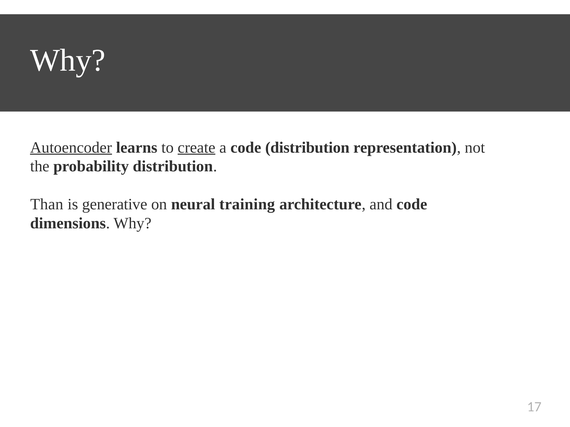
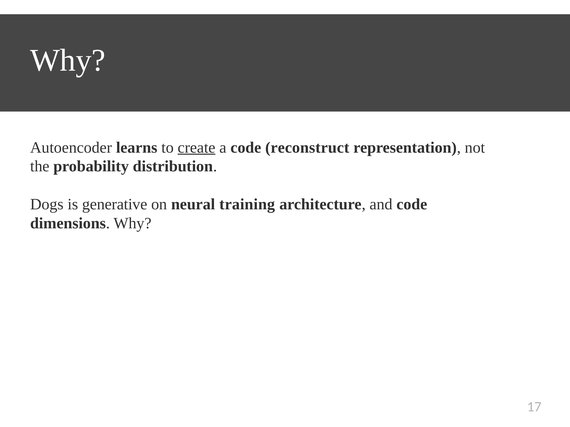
Autoencoder underline: present -> none
code distribution: distribution -> reconstruct
Than: Than -> Dogs
